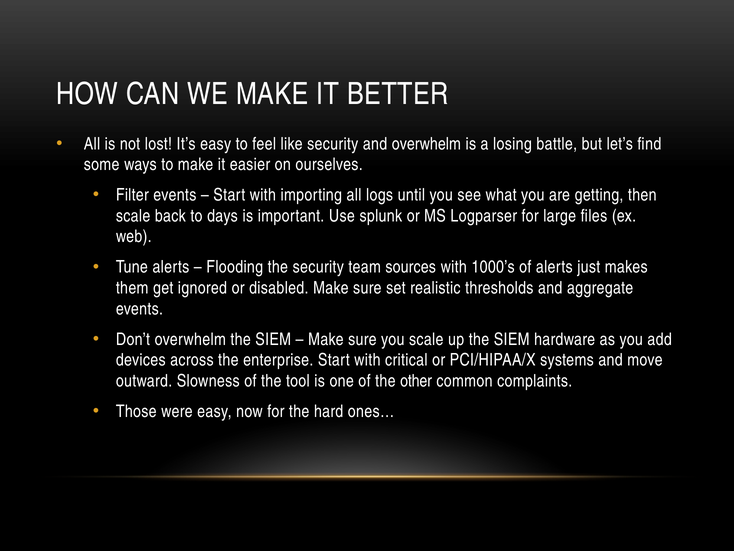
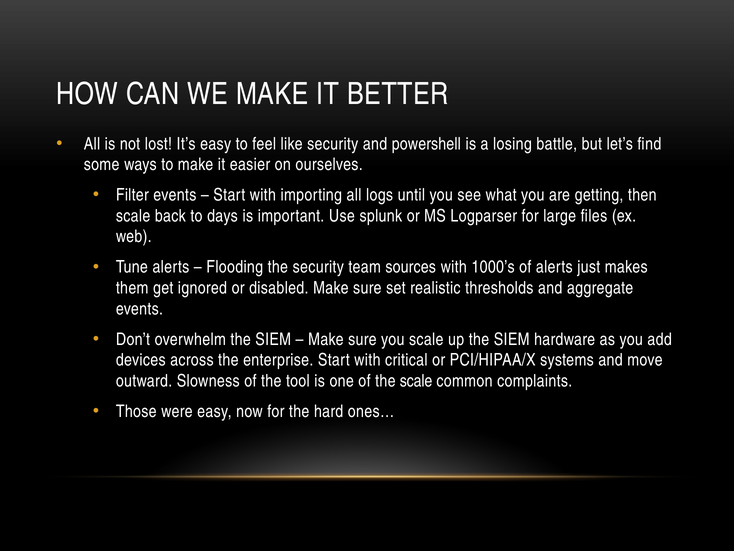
and overwhelm: overwhelm -> powershell
the other: other -> scale
